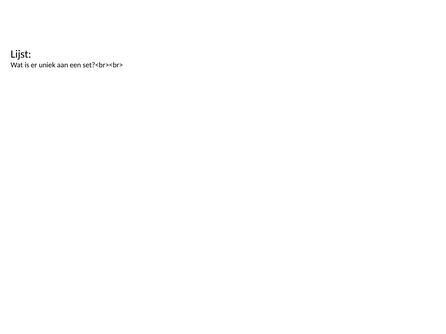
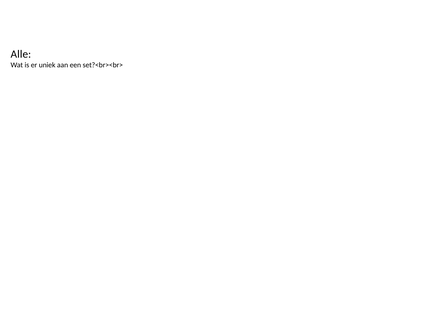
Lijst: Lijst -> Alle
